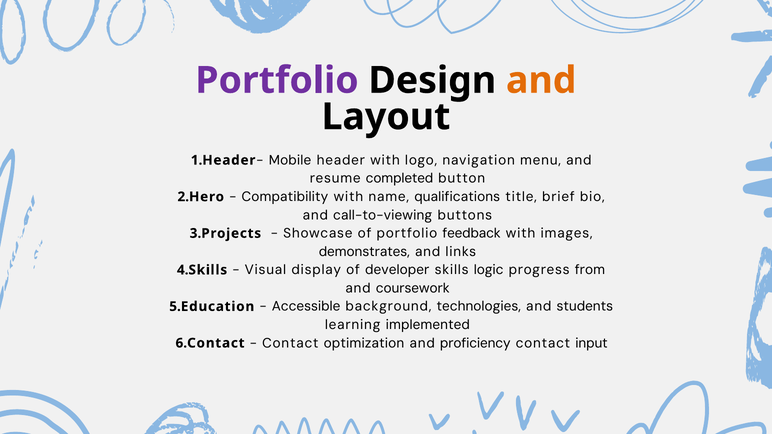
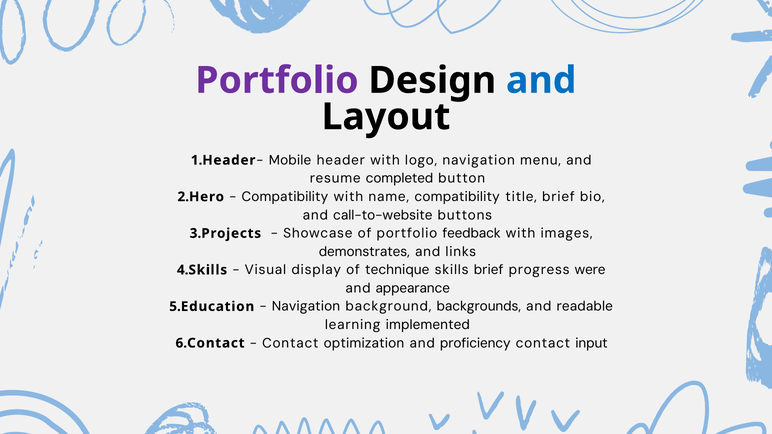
and at (541, 80) colour: orange -> blue
name qualifications: qualifications -> compatibility
call-to-viewing: call-to-viewing -> call-to-website
developer: developer -> technique
skills logic: logic -> brief
from: from -> were
coursework: coursework -> appearance
Accessible at (306, 307): Accessible -> Navigation
technologies: technologies -> backgrounds
students: students -> readable
